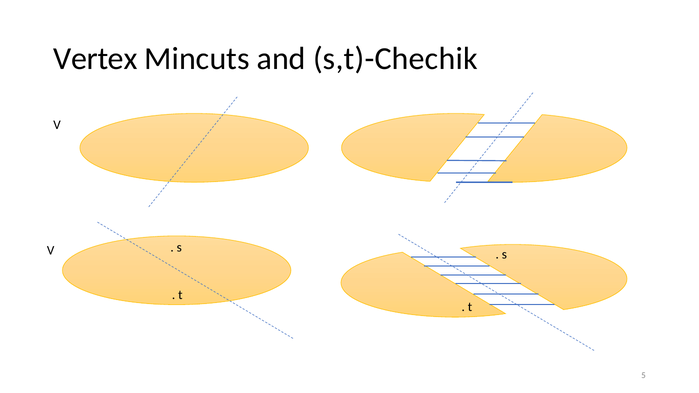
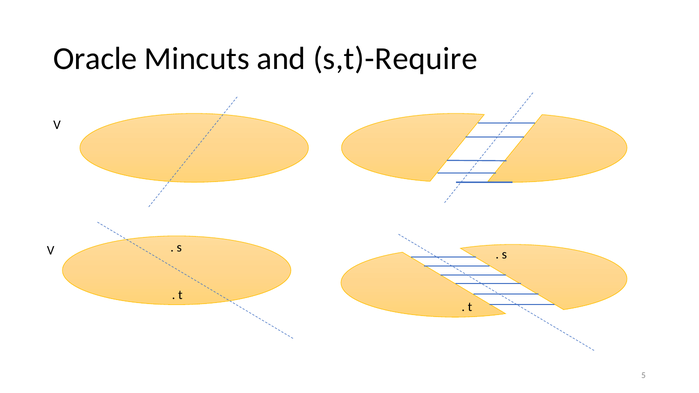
Vertex: Vertex -> Oracle
s,t)-Chechik: s,t)-Chechik -> s,t)-Require
